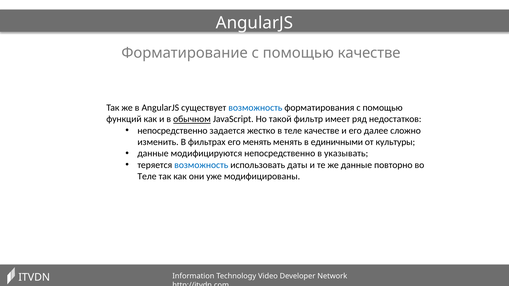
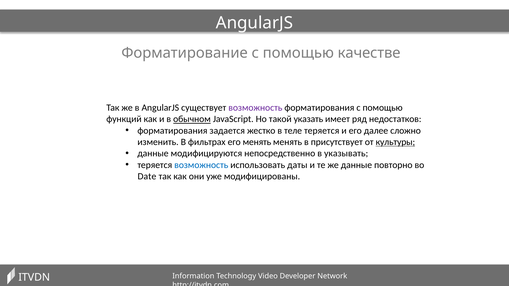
возможность at (255, 108) colour: blue -> purple
фильтр: фильтр -> указать
непосредственно at (172, 131): непосредственно -> форматирования
теле качестве: качестве -> теряется
единичными: единичными -> присутствует
культуры underline: none -> present
Теле at (147, 177): Теле -> Date
